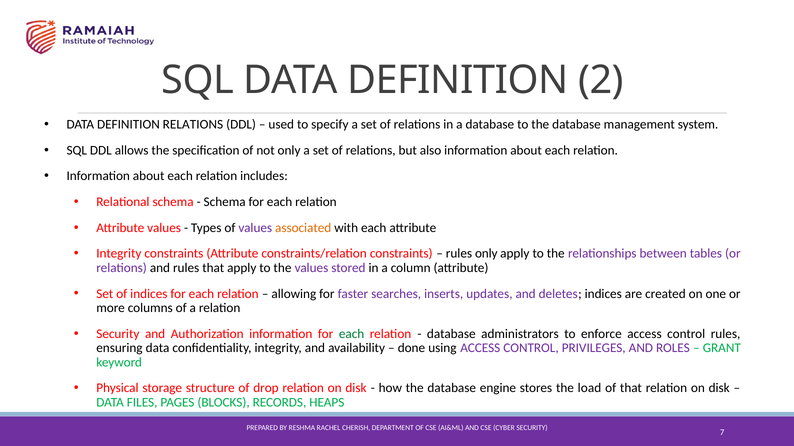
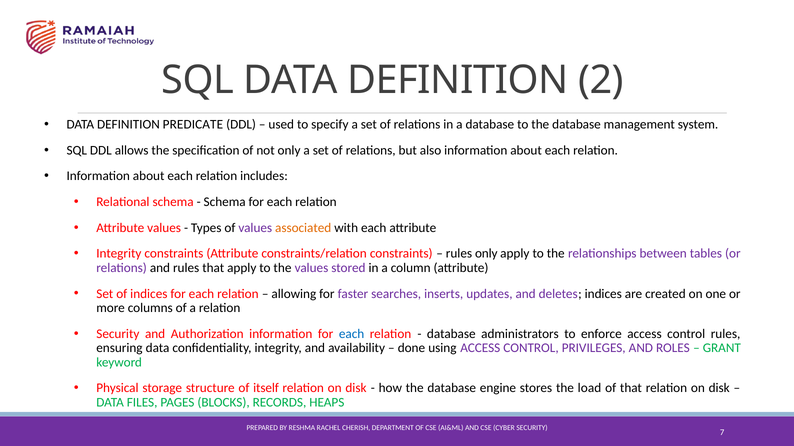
DEFINITION RELATIONS: RELATIONS -> PREDICATE
each at (352, 334) colour: green -> blue
drop: drop -> itself
